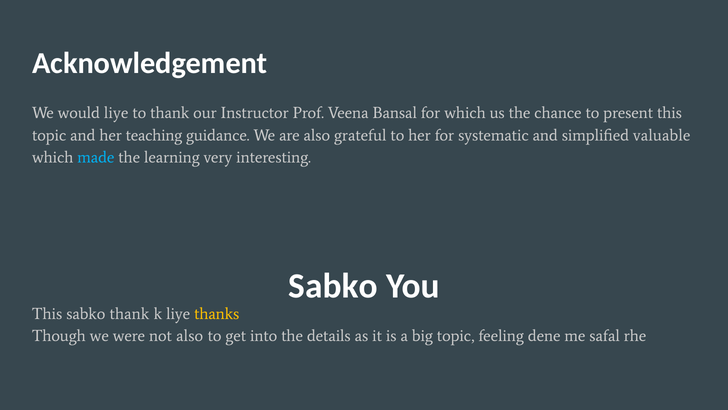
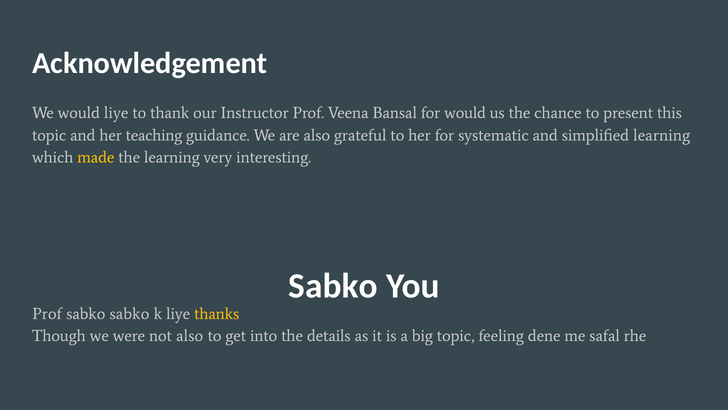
for which: which -> would
simplified valuable: valuable -> learning
made colour: light blue -> yellow
This at (47, 313): This -> Prof
sabko thank: thank -> sabko
